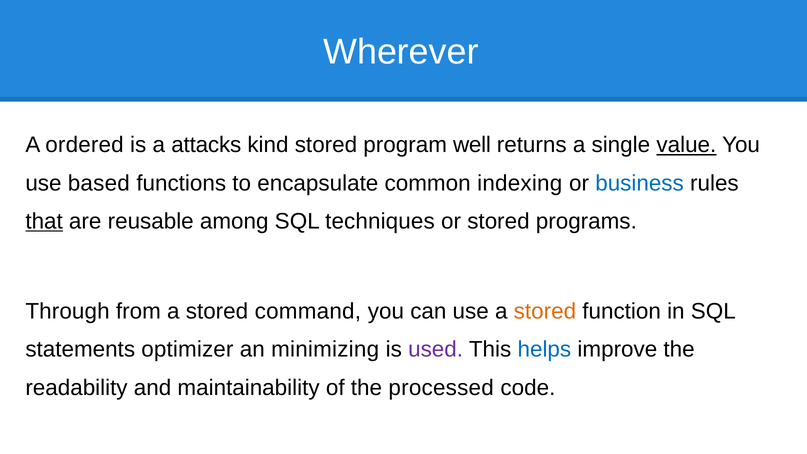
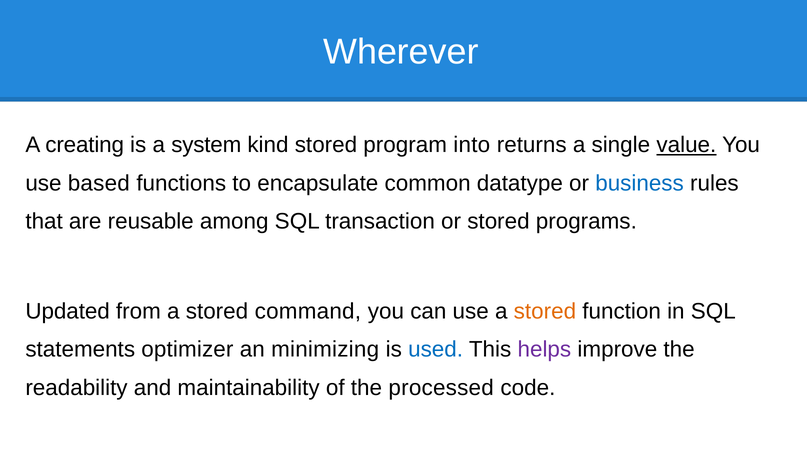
ordered: ordered -> creating
attacks: attacks -> system
well: well -> into
indexing: indexing -> datatype
that underline: present -> none
techniques: techniques -> transaction
Through: Through -> Updated
used colour: purple -> blue
helps colour: blue -> purple
